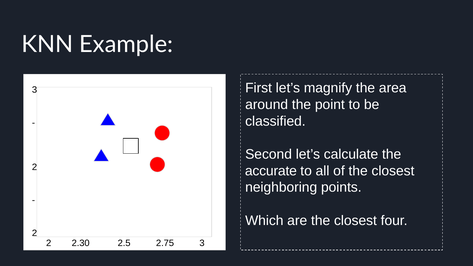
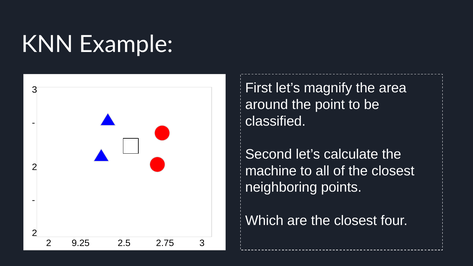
accurate: accurate -> machine
2.30: 2.30 -> 9.25
